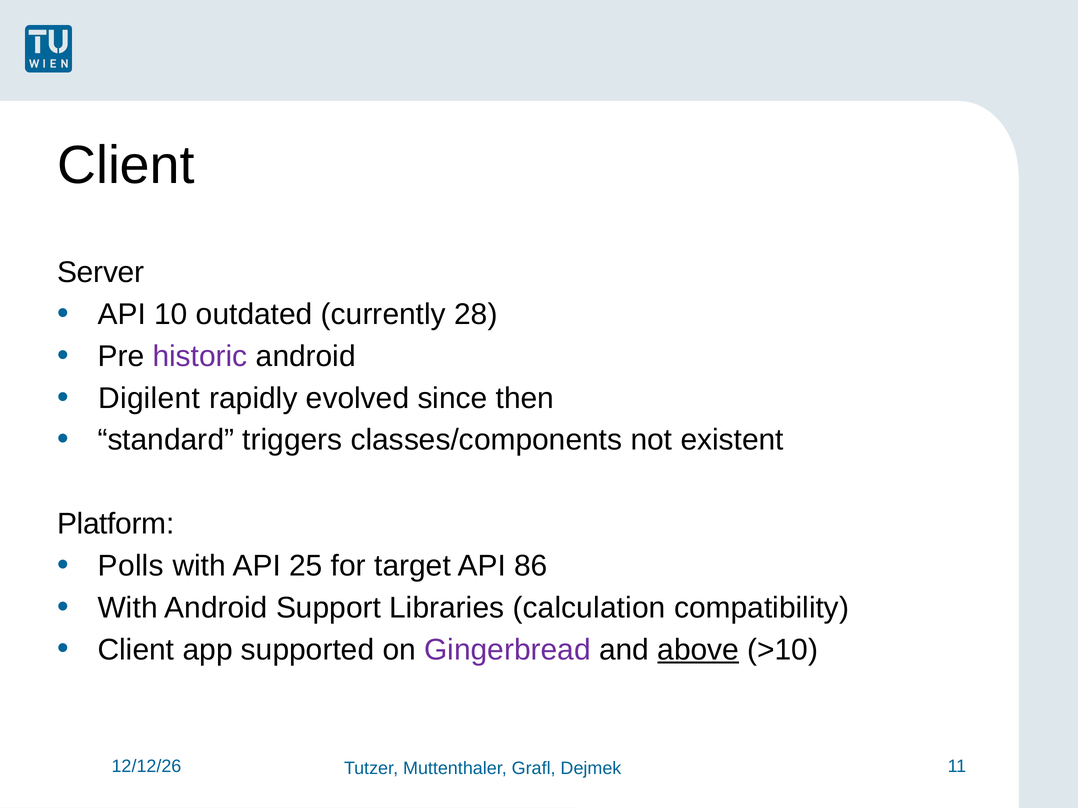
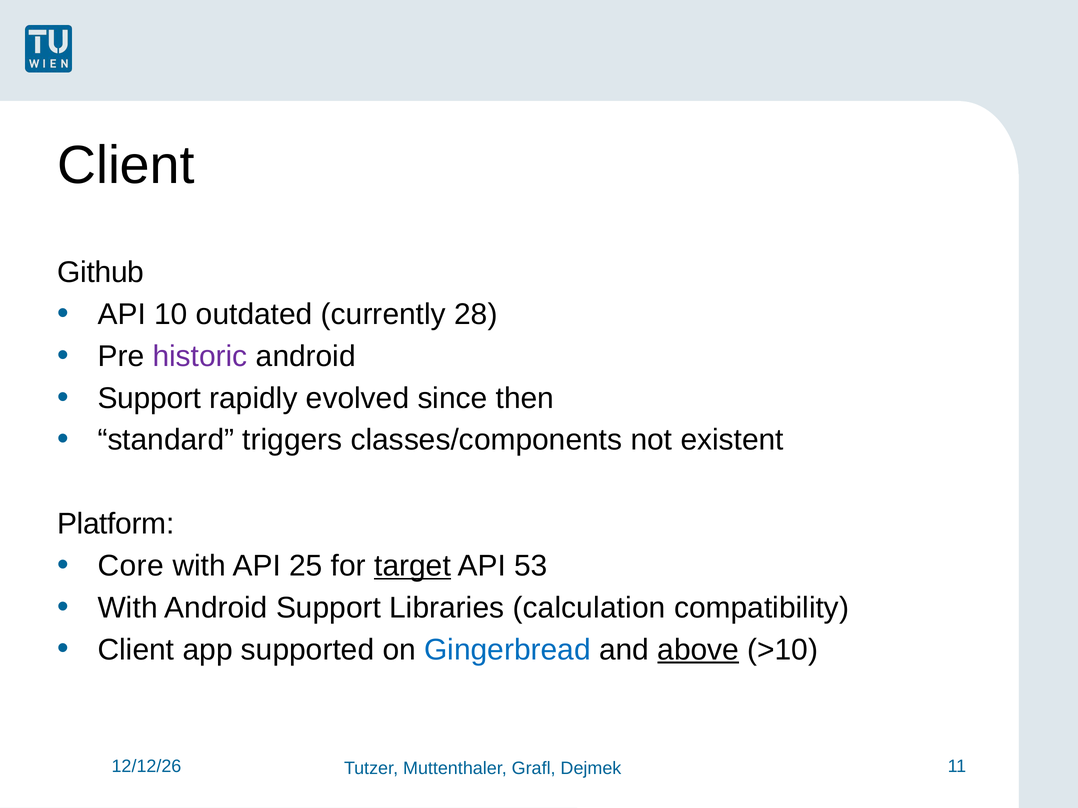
Server: Server -> Github
Digilent at (149, 398): Digilent -> Support
Polls: Polls -> Core
target underline: none -> present
86: 86 -> 53
Gingerbread colour: purple -> blue
